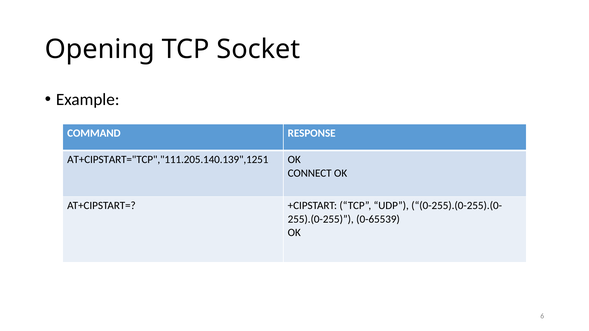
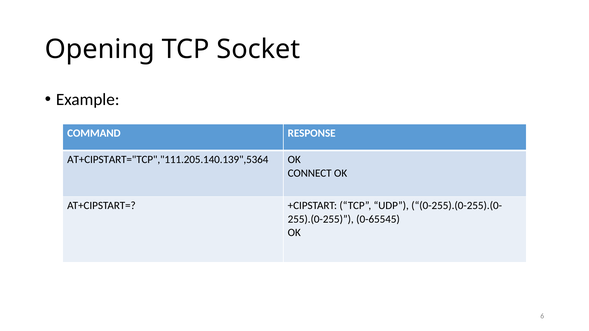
AT+CIPSTART="TCP","111.205.140.139",1251: AT+CIPSTART="TCP","111.205.140.139",1251 -> AT+CIPSTART="TCP","111.205.140.139",5364
0-65539: 0-65539 -> 0-65545
